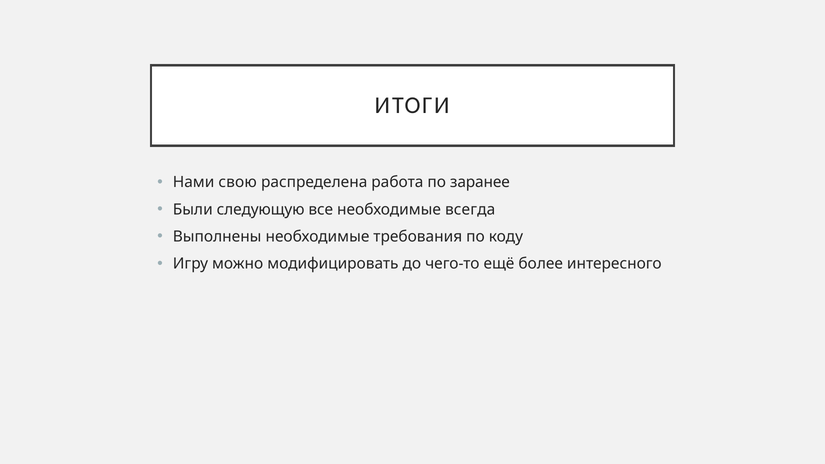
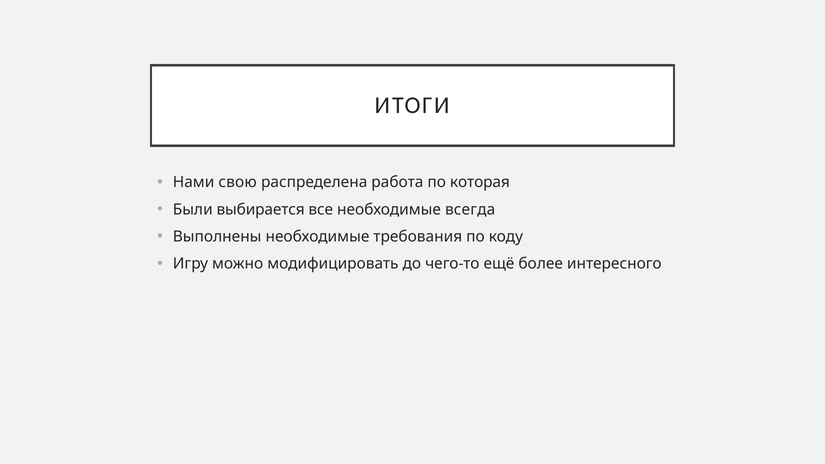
заранее: заранее -> которая
следующую: следующую -> выбирается
